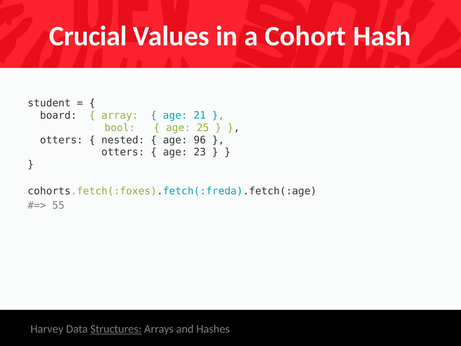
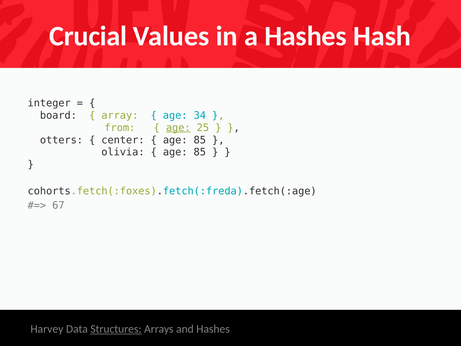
a Cohort: Cohort -> Hashes
student: student -> integer
21: 21 -> 34
bool: bool -> from
age at (178, 128) underline: none -> present
nested: nested -> center
96 at (200, 140): 96 -> 85
otters at (123, 152): otters -> olivia
23 at (200, 152): 23 -> 85
55: 55 -> 67
